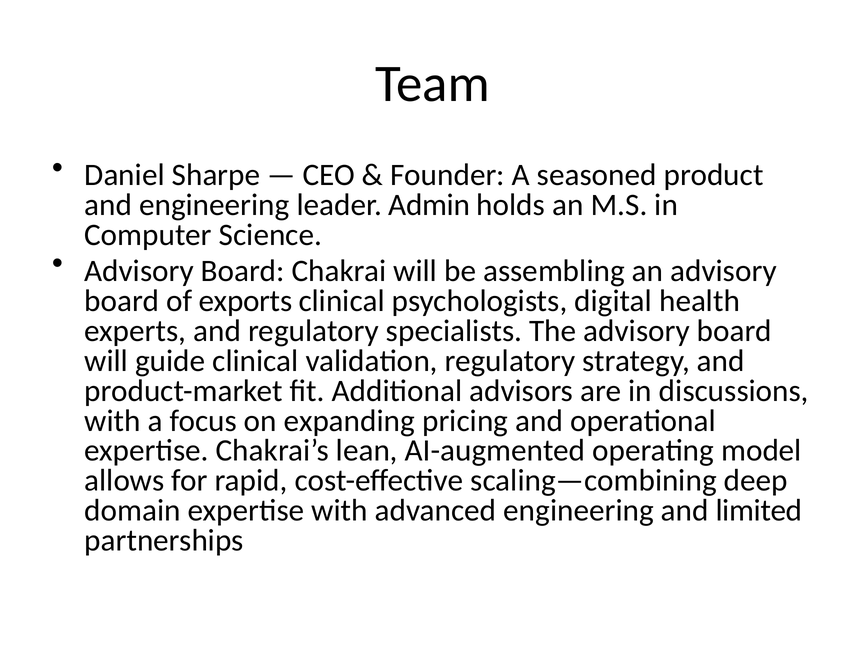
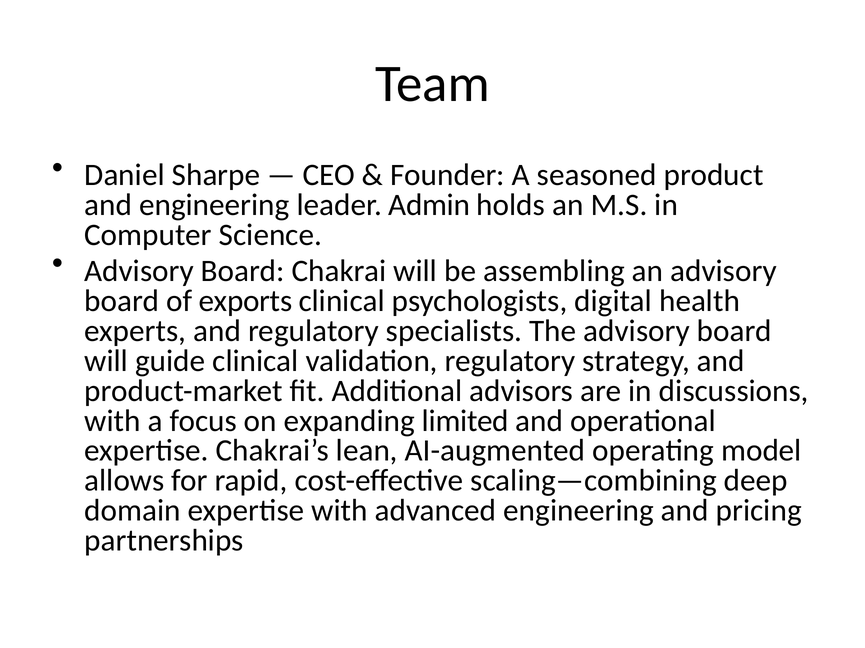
pricing: pricing -> limited
limited: limited -> pricing
